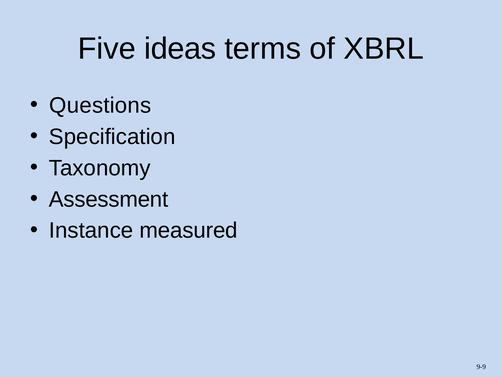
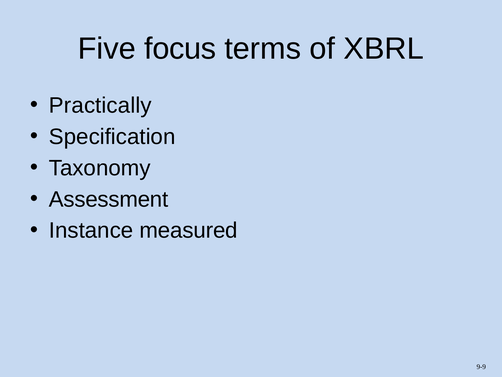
ideas: ideas -> focus
Questions: Questions -> Practically
